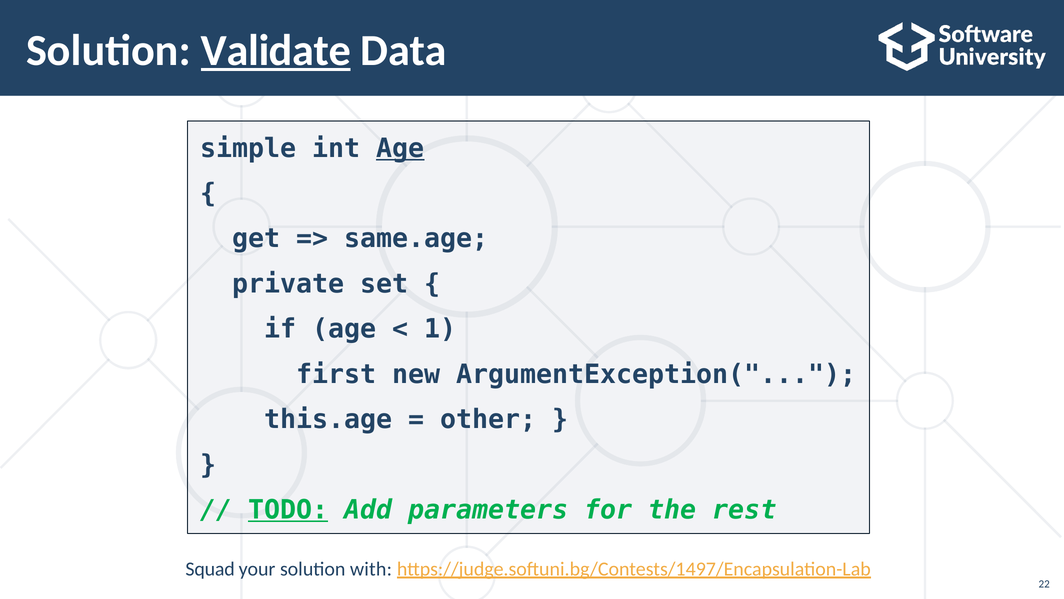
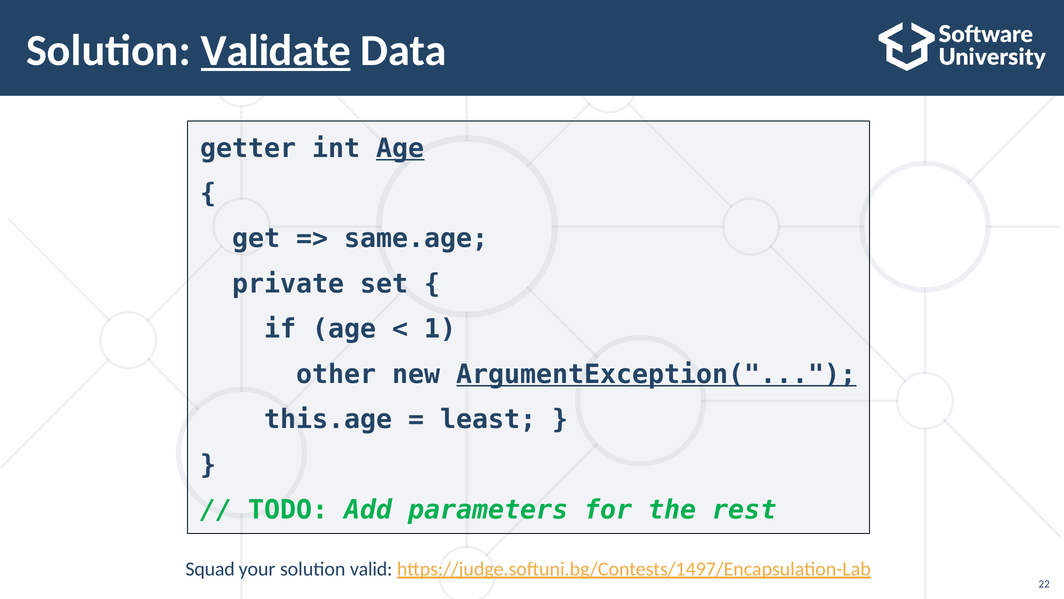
simple: simple -> getter
first: first -> other
ArgumentException( underline: none -> present
other: other -> least
TODO underline: present -> none
with: with -> valid
